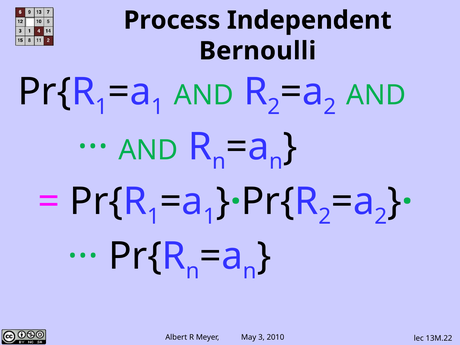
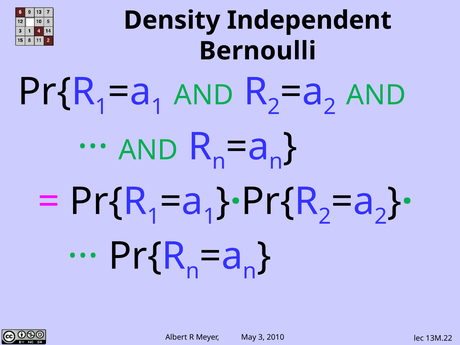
Process: Process -> Density
